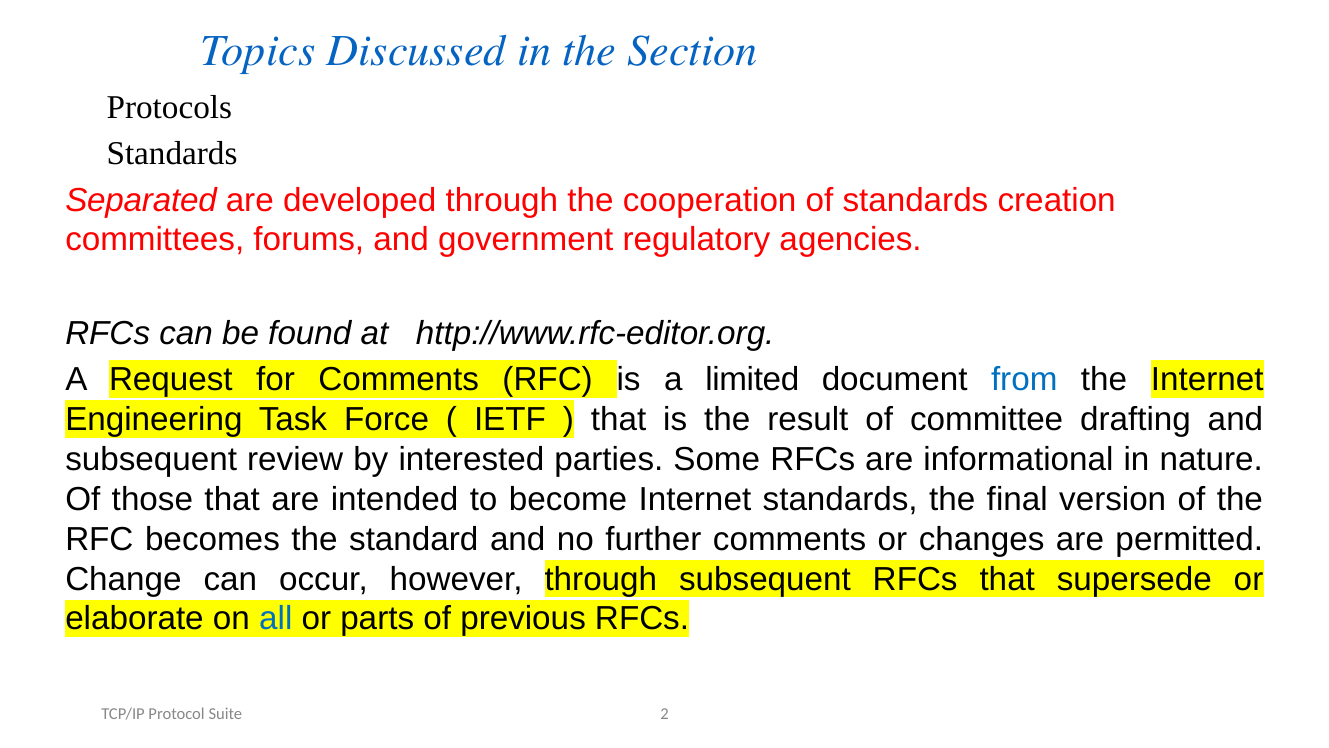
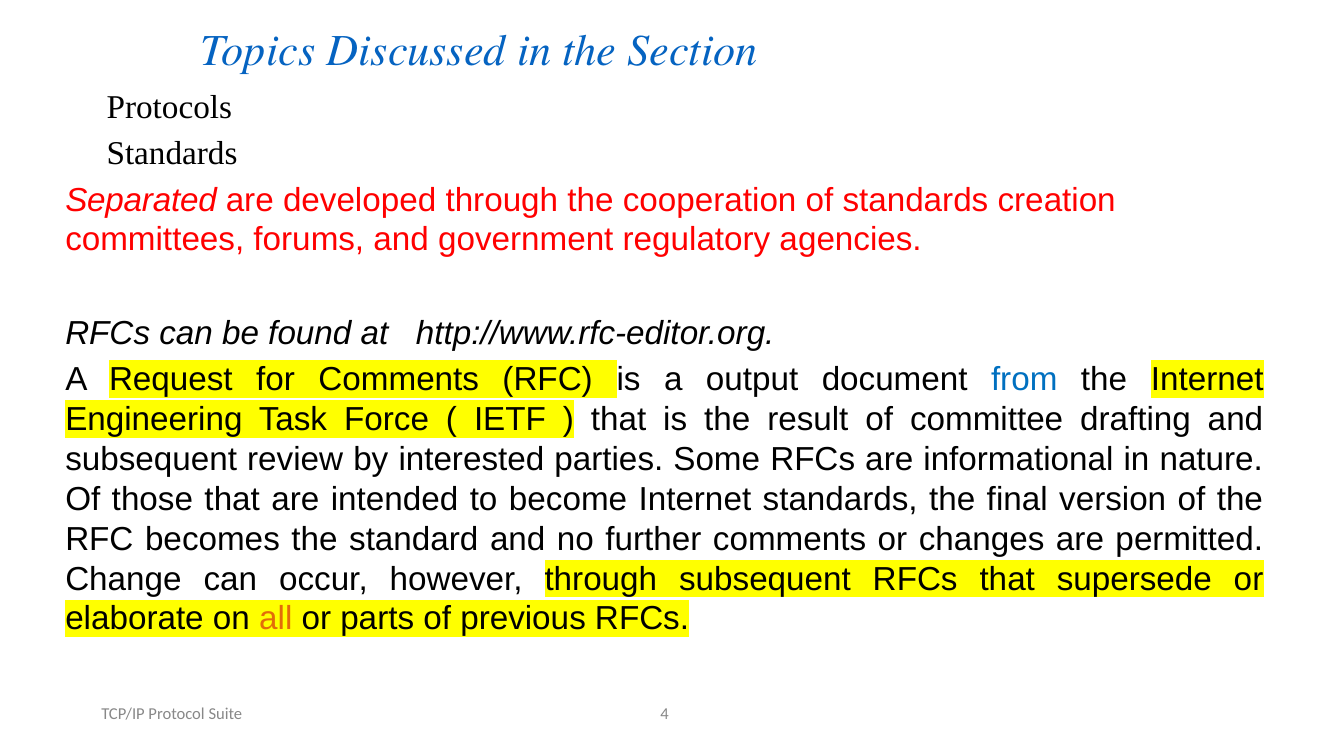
limited: limited -> output
all colour: blue -> orange
2: 2 -> 4
